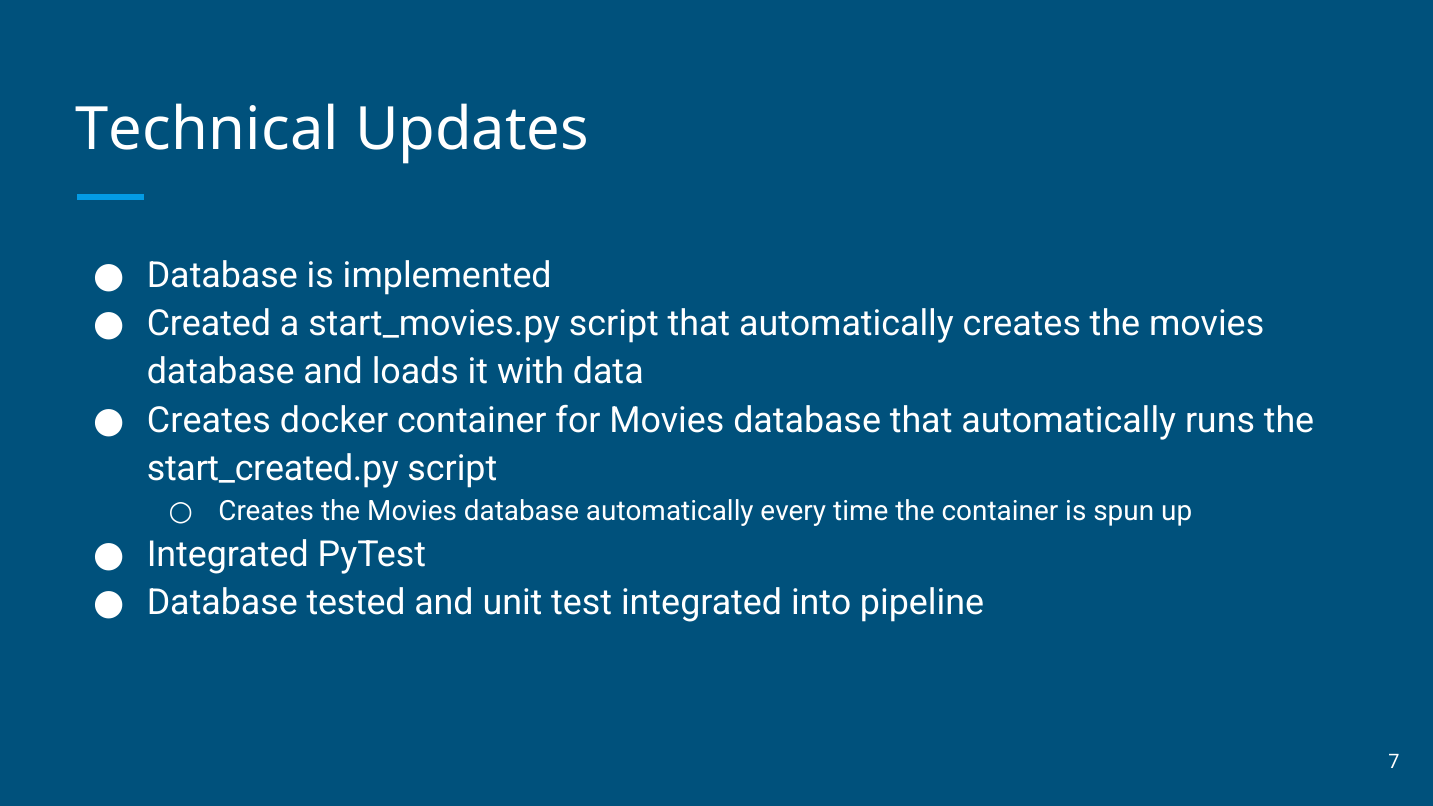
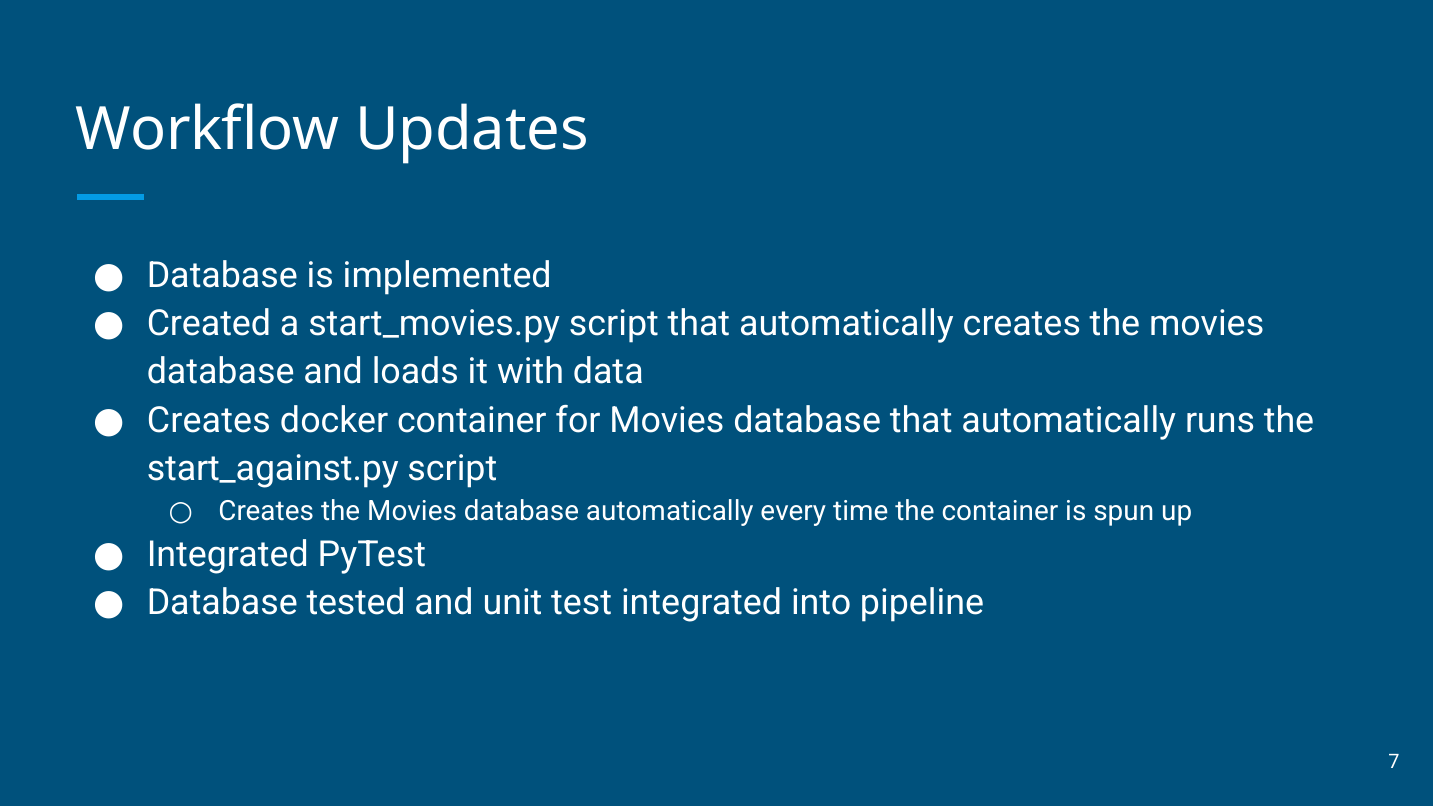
Technical: Technical -> Workflow
start_created.py: start_created.py -> start_against.py
